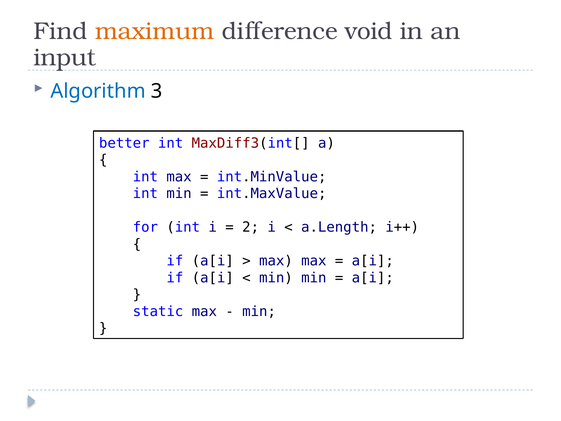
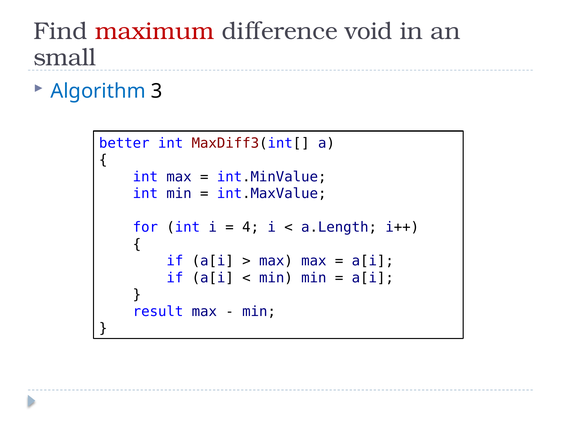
maximum colour: orange -> red
input: input -> small
2: 2 -> 4
static: static -> result
